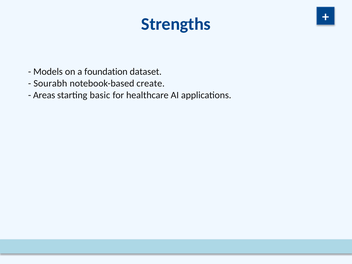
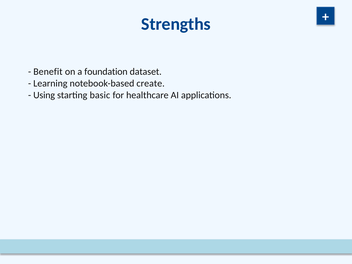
Models: Models -> Benefit
Sourabh: Sourabh -> Learning
Areas: Areas -> Using
